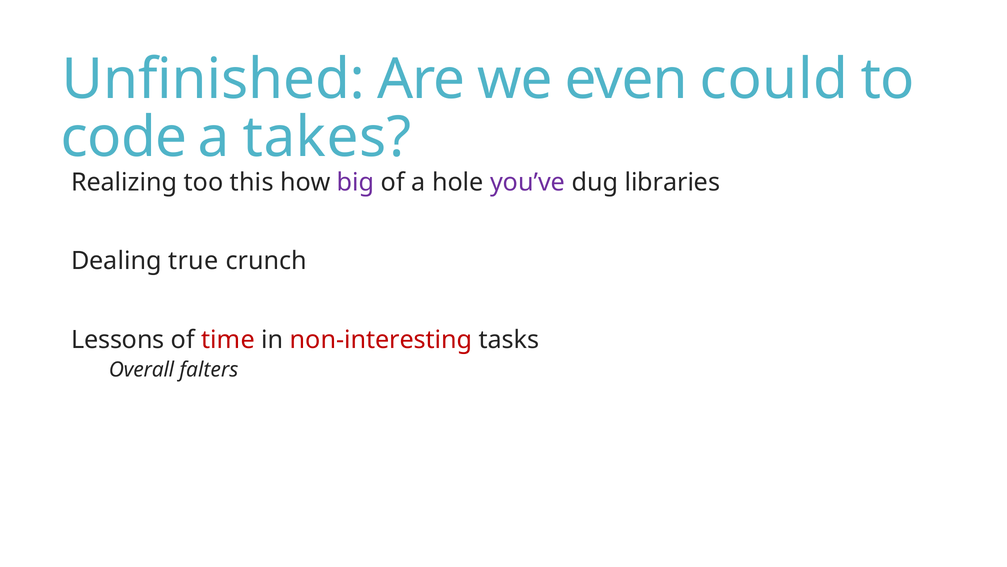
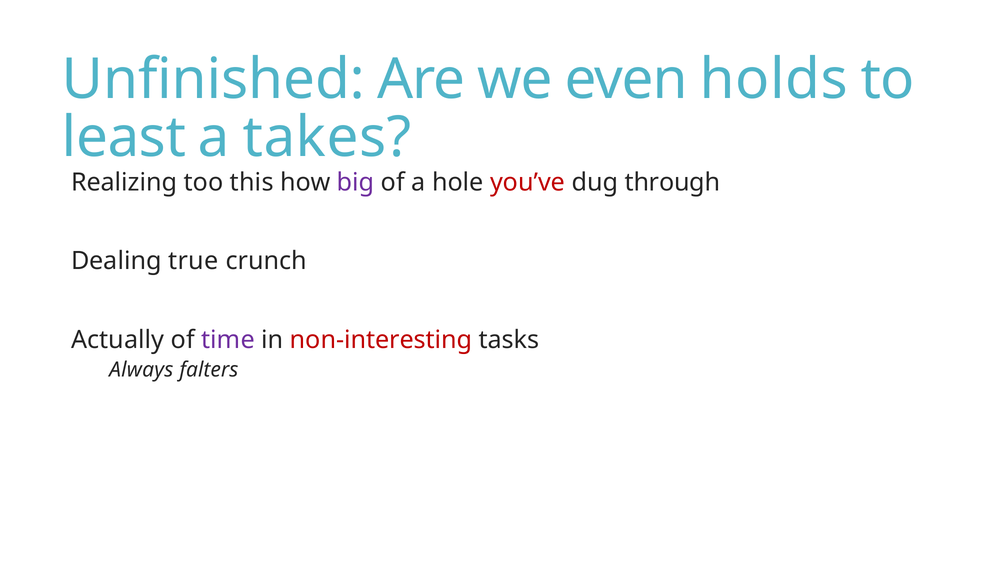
could: could -> holds
code: code -> least
you’ve colour: purple -> red
libraries: libraries -> through
Lessons: Lessons -> Actually
time colour: red -> purple
Overall: Overall -> Always
